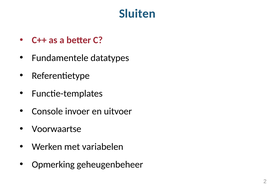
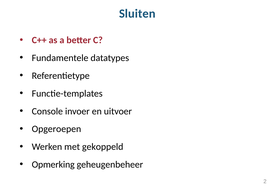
Voorwaartse: Voorwaartse -> Opgeroepen
variabelen: variabelen -> gekoppeld
